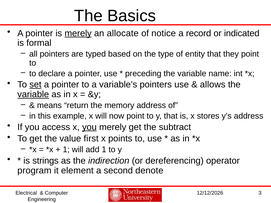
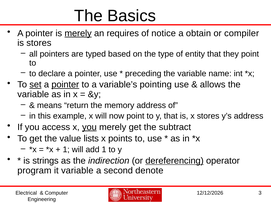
allocate: allocate -> requires
record: record -> obtain
indicated: indicated -> compiler
is formal: formal -> stores
pointer at (65, 85) underline: none -> present
variable’s pointers: pointers -> pointing
variable at (33, 94) underline: present -> none
first: first -> lists
dereferencing underline: none -> present
it element: element -> variable
